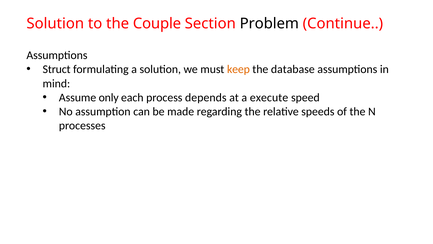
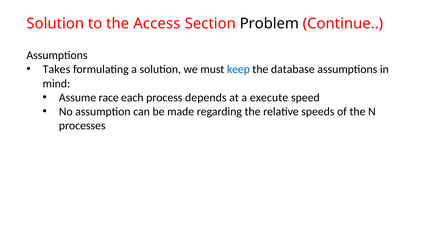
Couple: Couple -> Access
Struct: Struct -> Takes
keep colour: orange -> blue
only: only -> race
